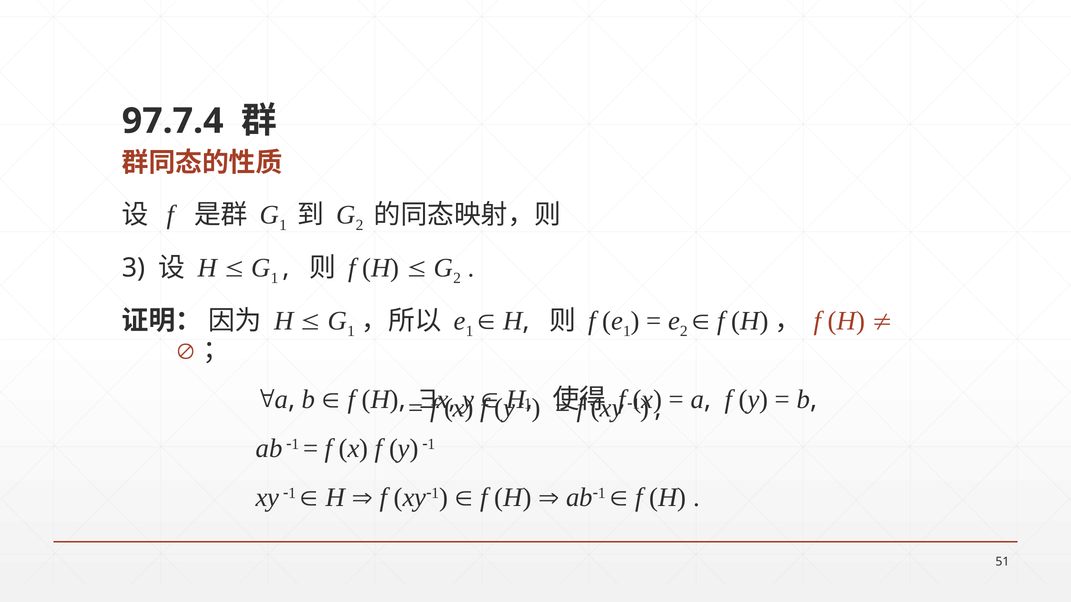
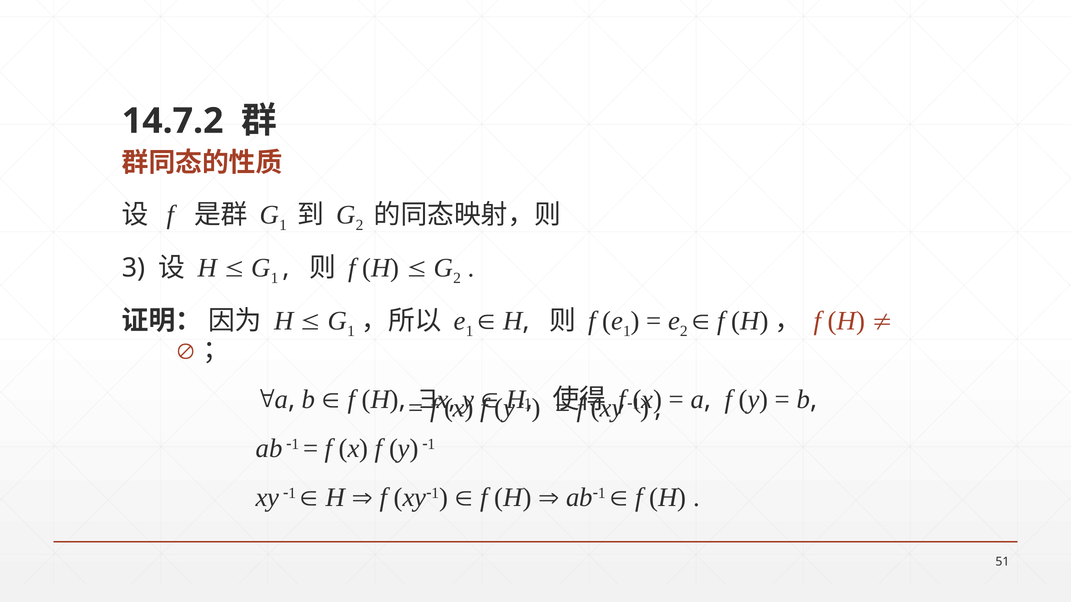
97.7.4: 97.7.4 -> 14.7.2
